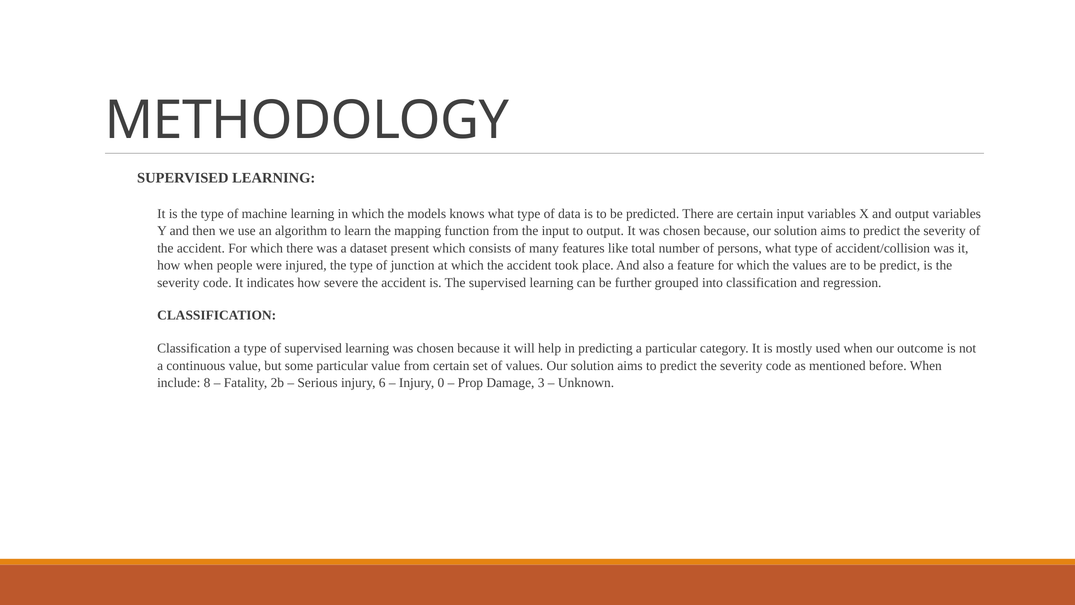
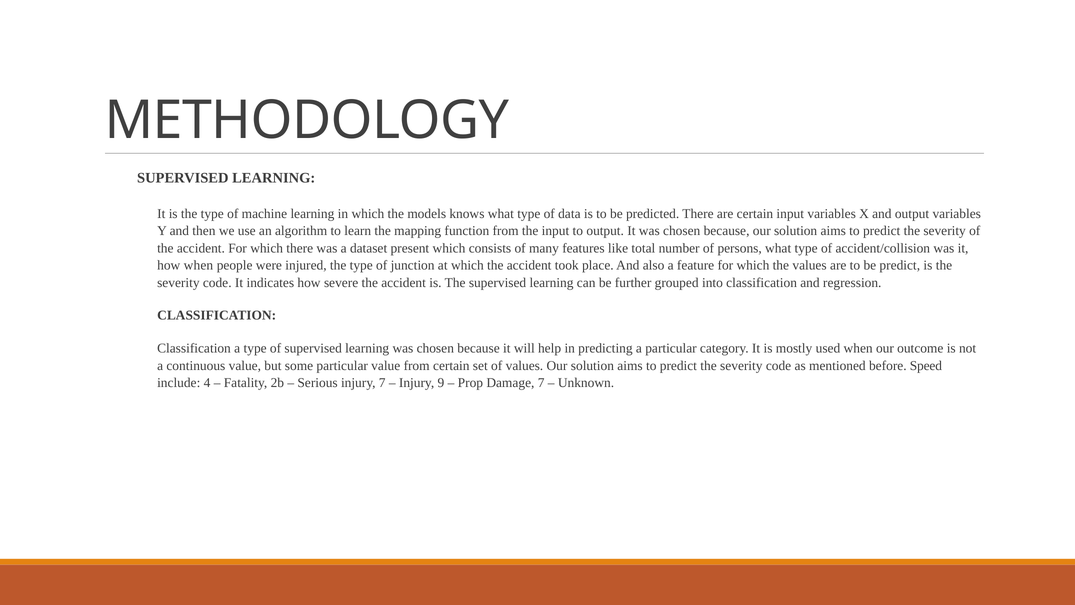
before When: When -> Speed
8: 8 -> 4
injury 6: 6 -> 7
0: 0 -> 9
Damage 3: 3 -> 7
